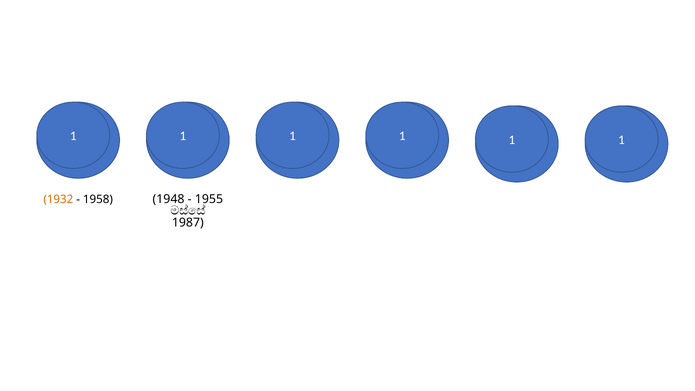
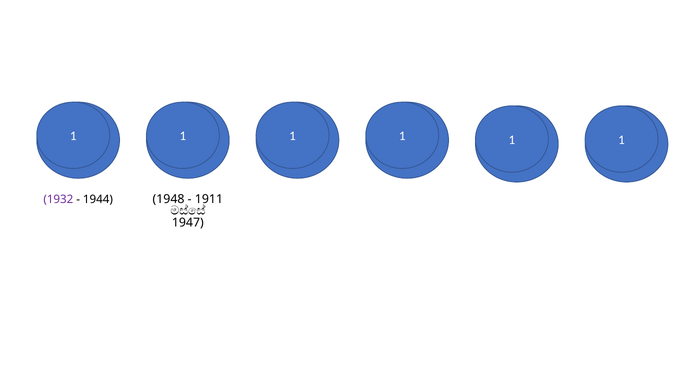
1932 colour: orange -> purple
1958: 1958 -> 1944
1955: 1955 -> 1911
1987: 1987 -> 1947
